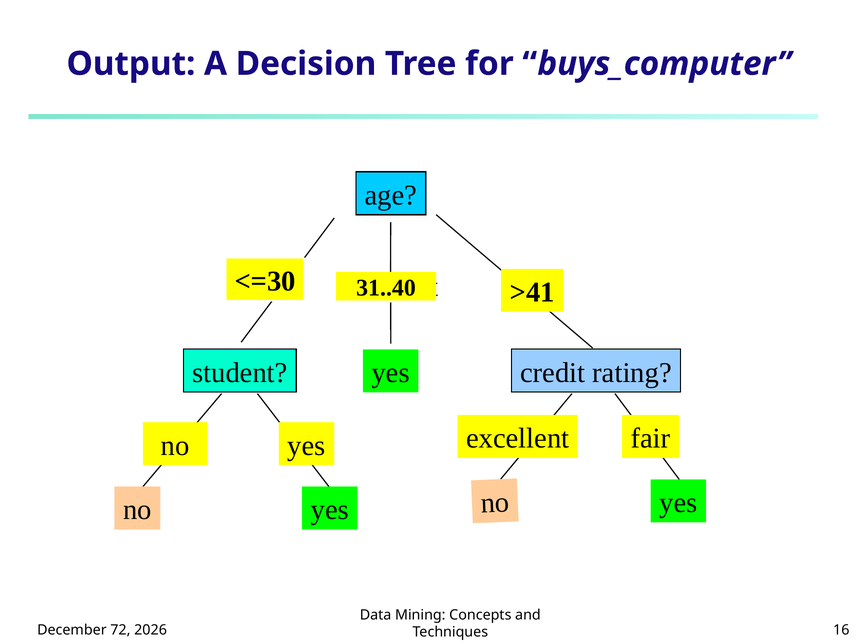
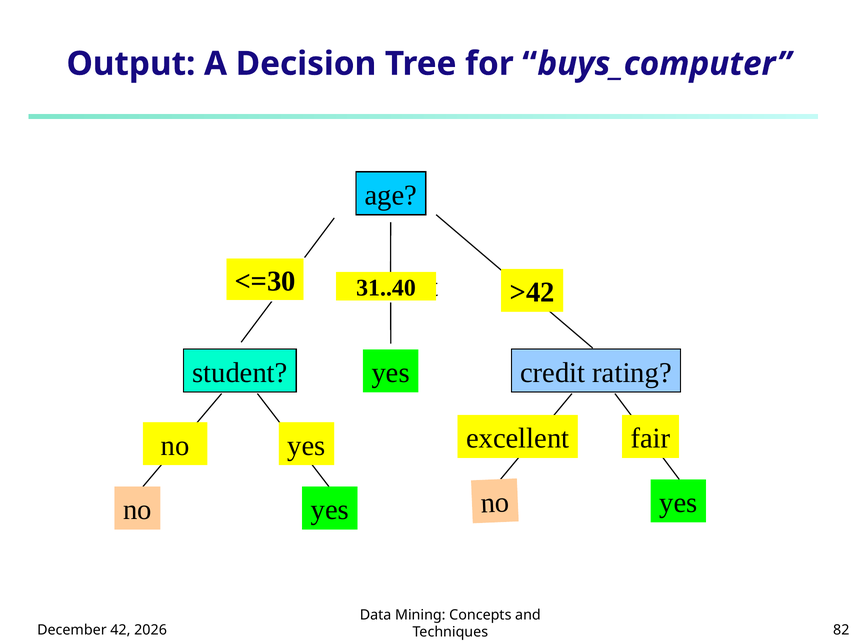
>41: >41 -> >42
72: 72 -> 42
16: 16 -> 82
